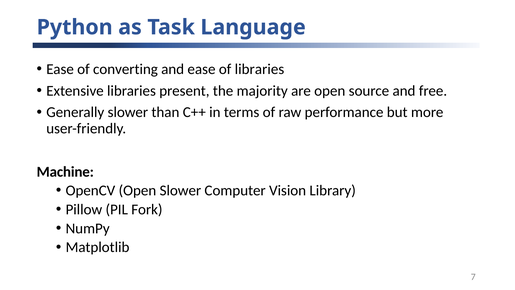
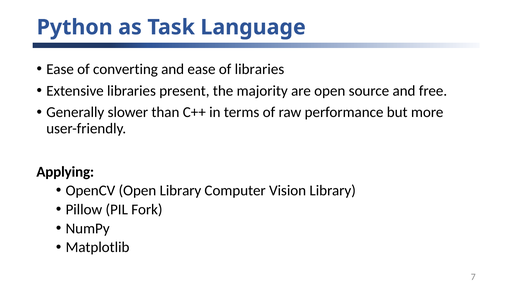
Machine: Machine -> Applying
Open Slower: Slower -> Library
